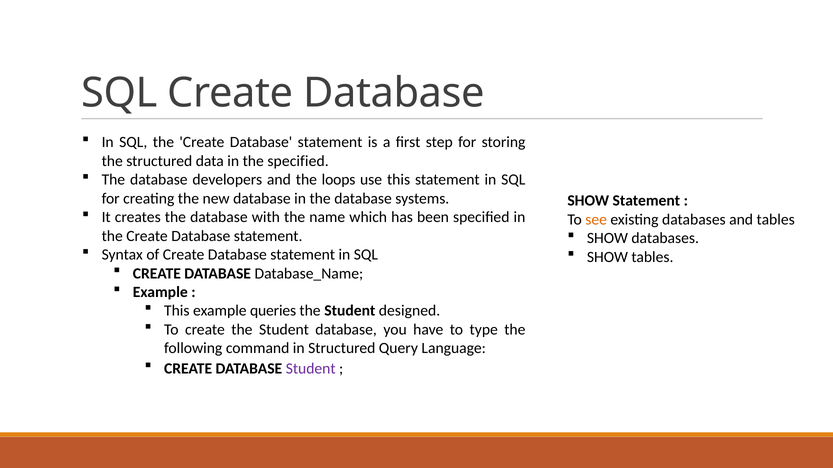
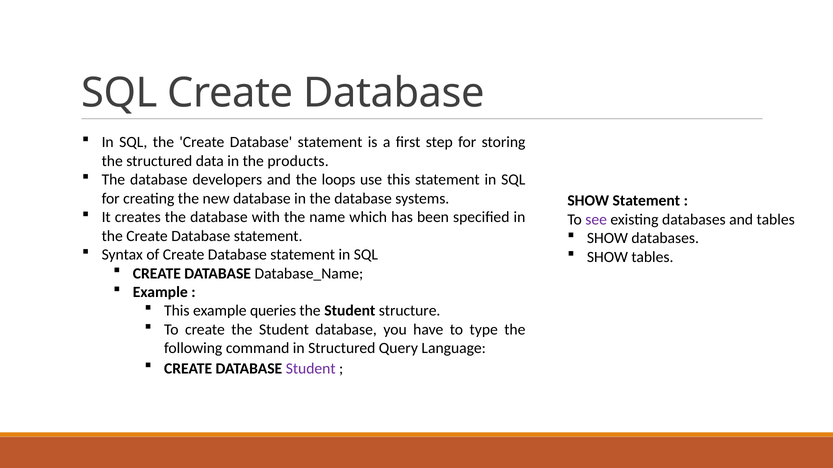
the specified: specified -> products
see colour: orange -> purple
designed: designed -> structure
